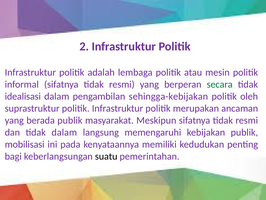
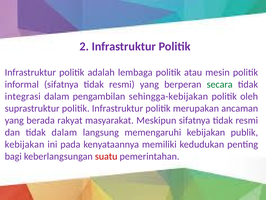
idealisasi: idealisasi -> integrasi
berada publik: publik -> rakyat
mobilisasi at (25, 144): mobilisasi -> kebijakan
suatu colour: black -> red
